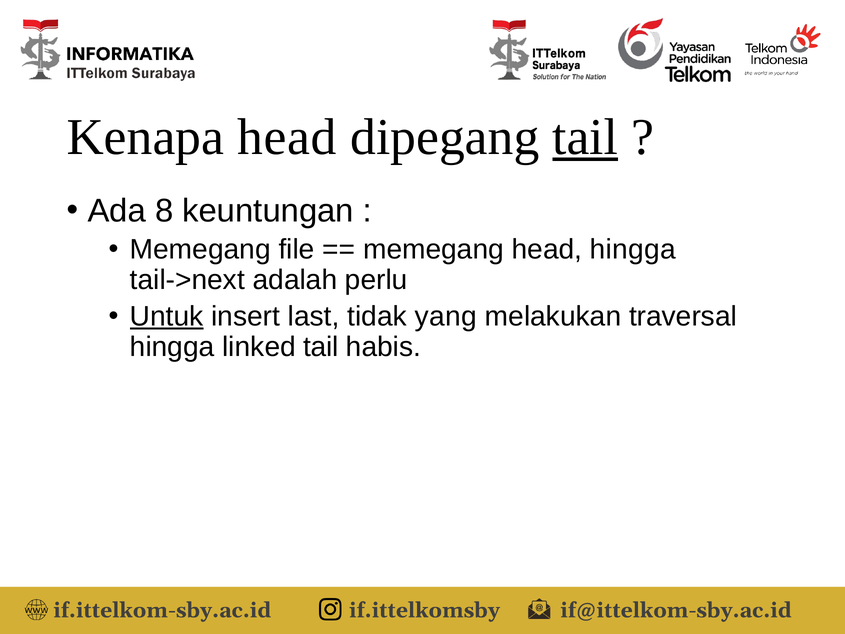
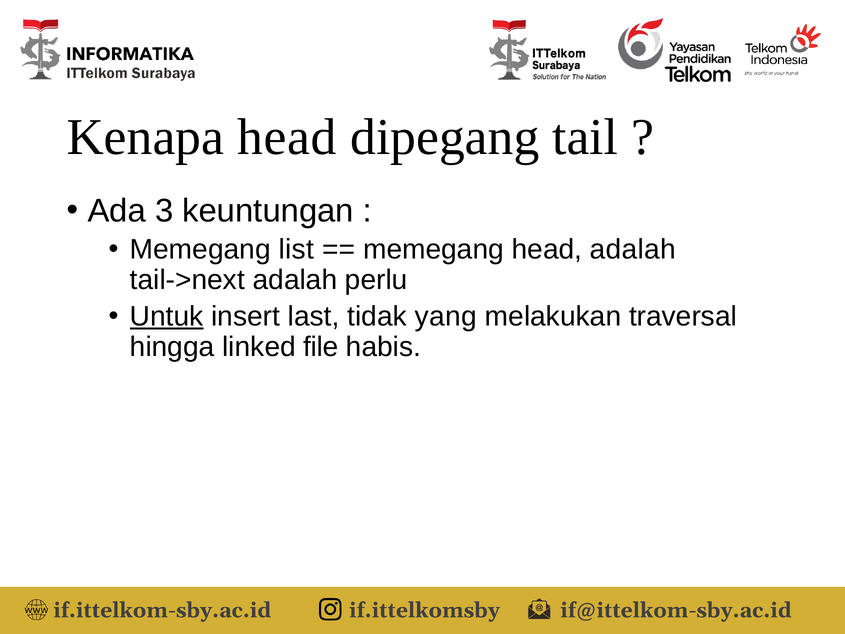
tail at (585, 137) underline: present -> none
8: 8 -> 3
file: file -> list
head hingga: hingga -> adalah
linked tail: tail -> file
